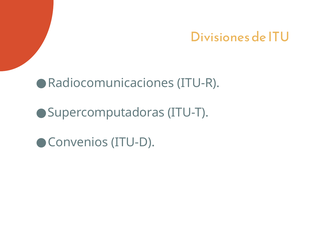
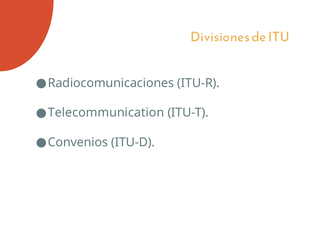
Supercomputadoras: Supercomputadoras -> Telecommunication
